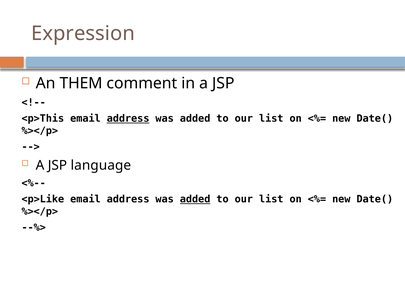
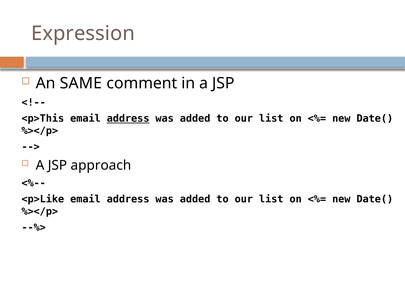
THEM: THEM -> SAME
language: language -> approach
added at (195, 199) underline: present -> none
